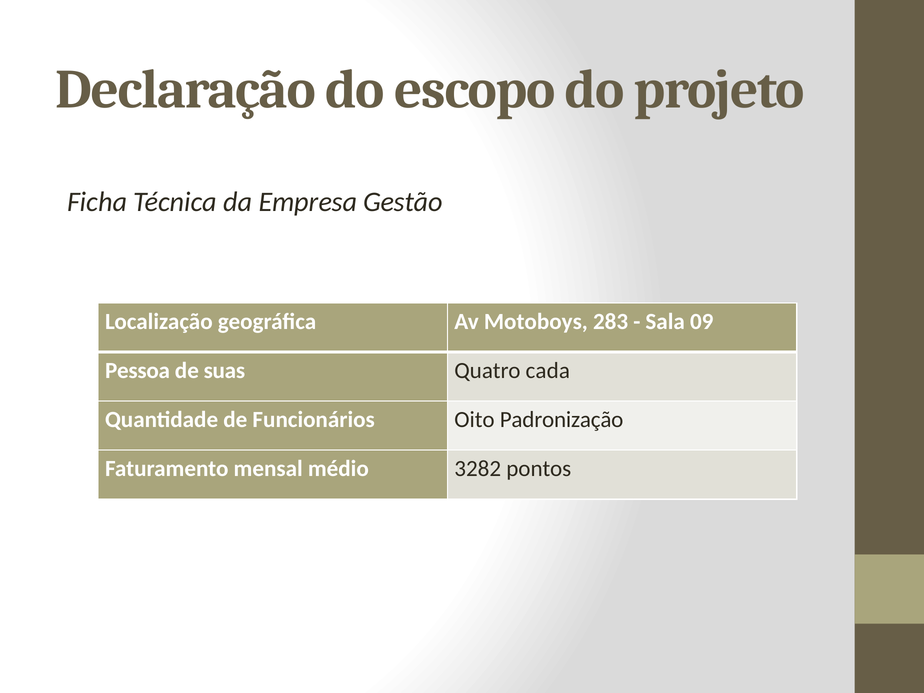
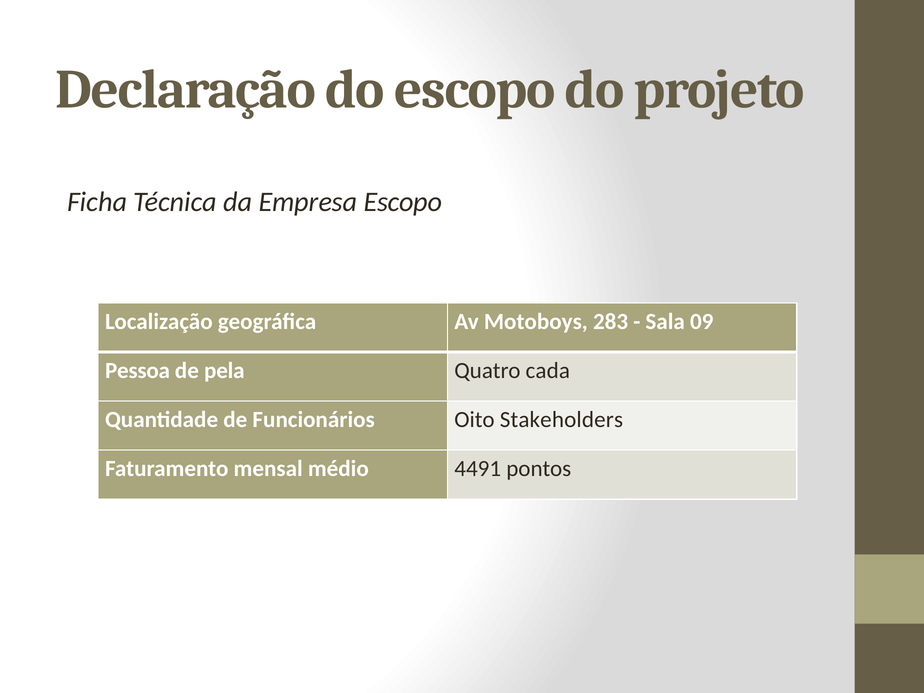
Empresa Gestão: Gestão -> Escopo
suas: suas -> pela
Padronização: Padronização -> Stakeholders
3282: 3282 -> 4491
